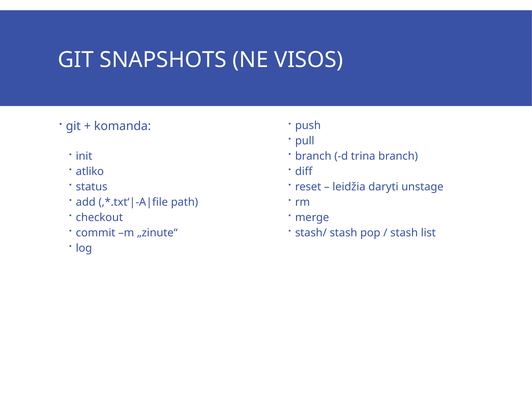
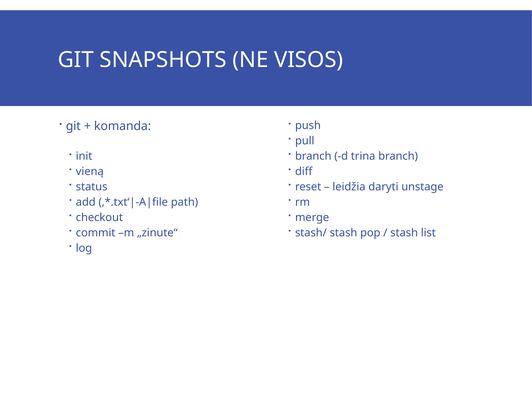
atliko: atliko -> vieną
